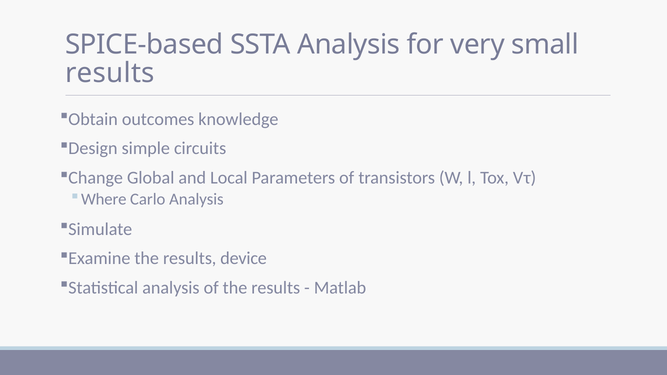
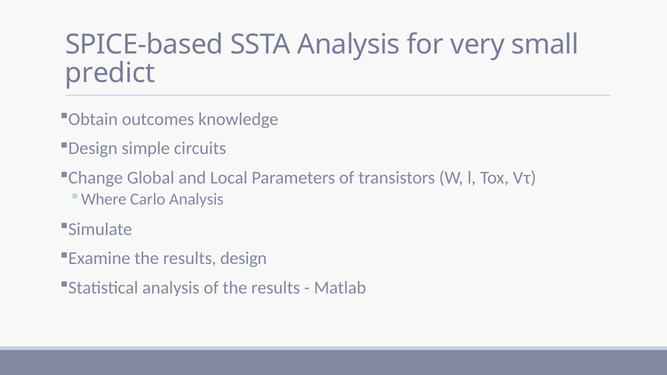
results at (110, 73): results -> predict
results device: device -> design
